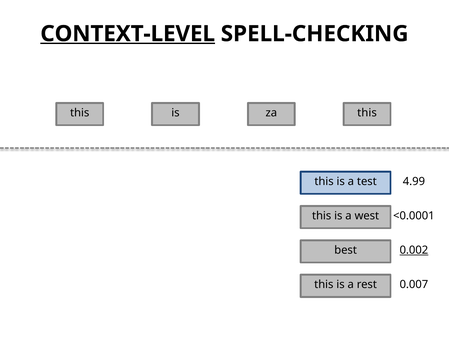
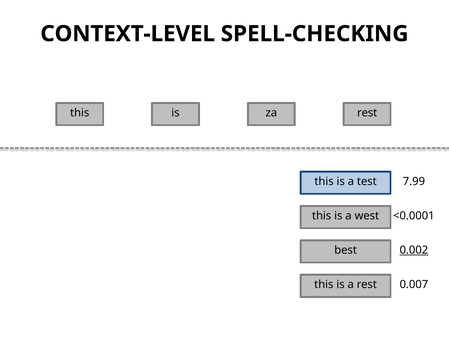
CONTEXT-LEVEL underline: present -> none
za this: this -> rest
4.99: 4.99 -> 7.99
